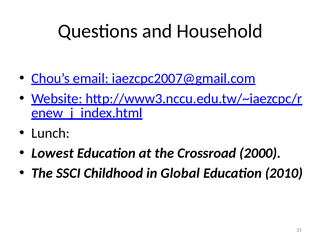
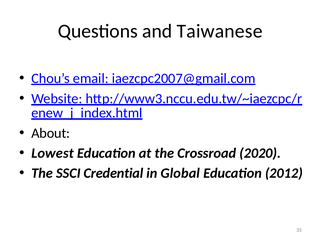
Household: Household -> Taiwanese
Lunch: Lunch -> About
2000: 2000 -> 2020
Childhood: Childhood -> Credential
2010: 2010 -> 2012
